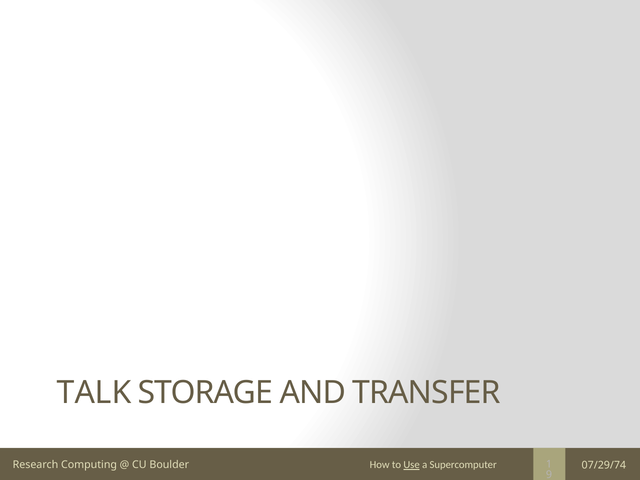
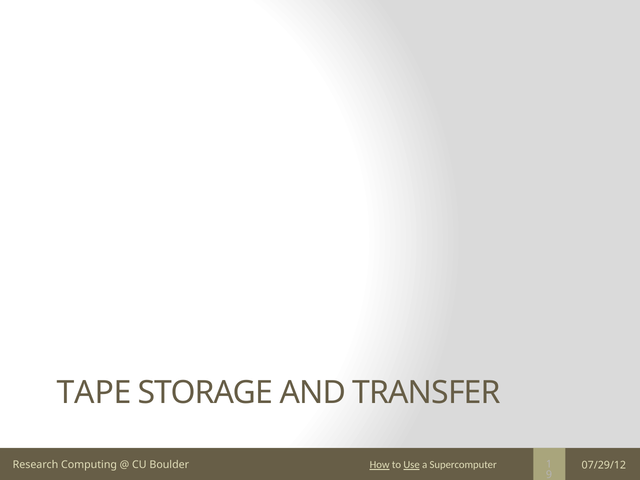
TALK: TALK -> TAPE
How underline: none -> present
07/29/74: 07/29/74 -> 07/29/12
